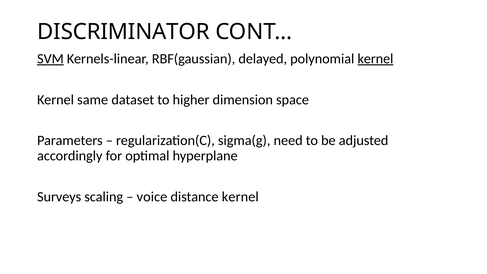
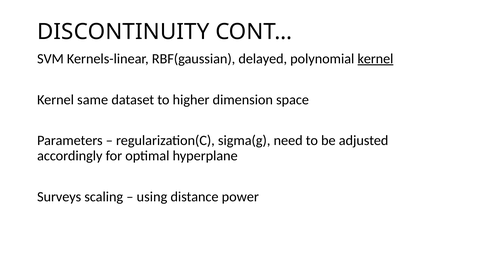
DISCRIMINATOR: DISCRIMINATOR -> DISCONTINUITY
SVM underline: present -> none
voice: voice -> using
distance kernel: kernel -> power
